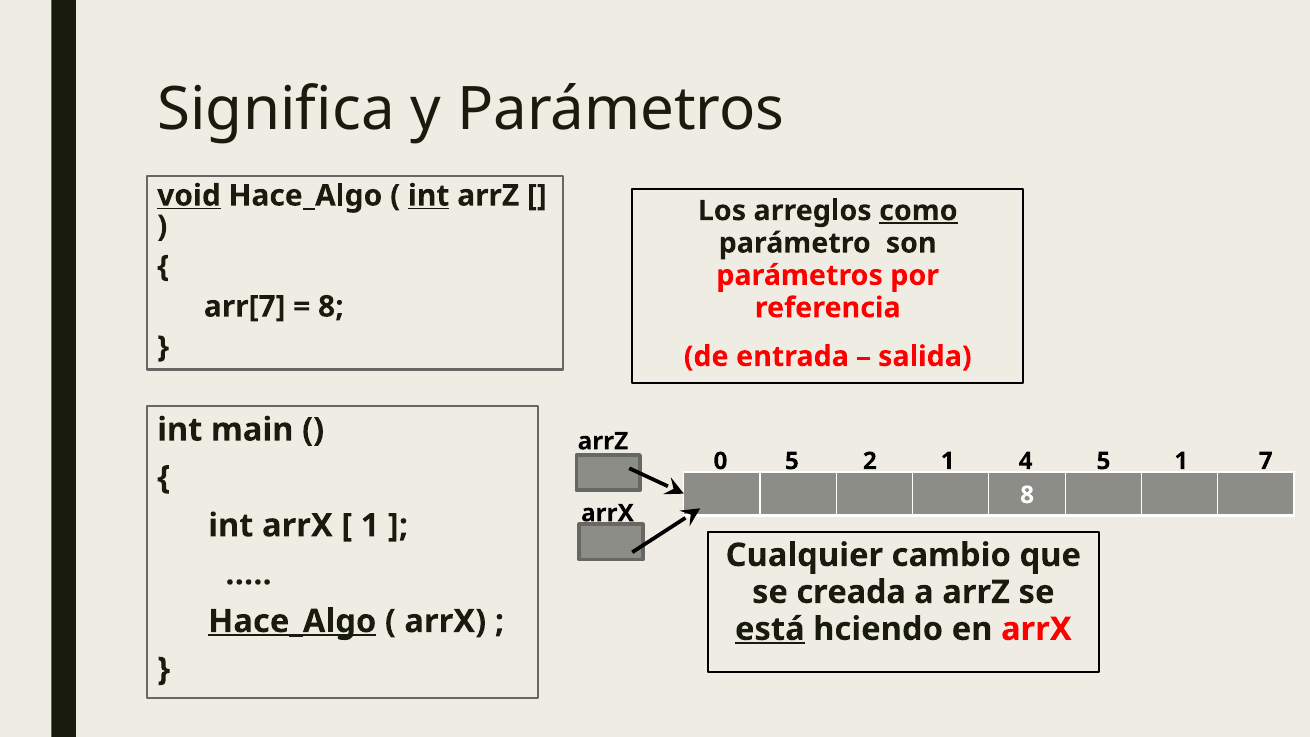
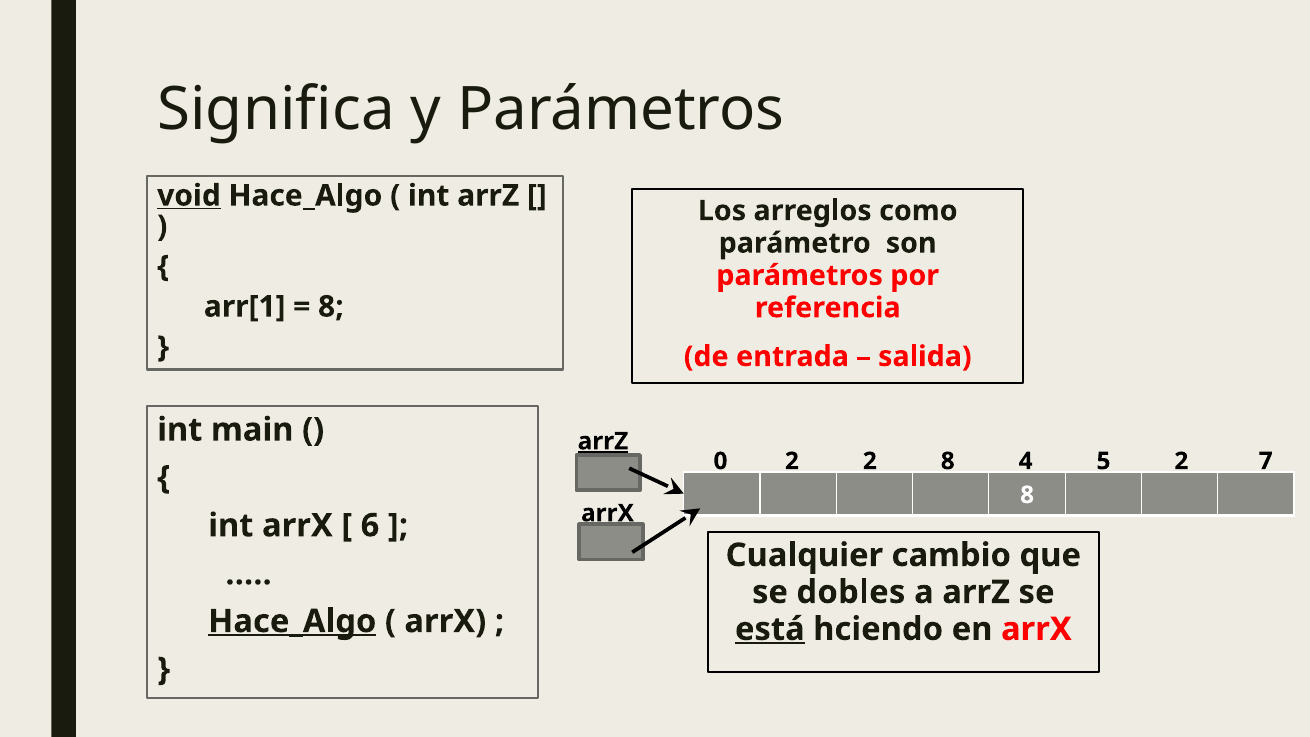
int at (429, 196) underline: present -> none
como underline: present -> none
arr[7: arr[7 -> arr[1
arrZ at (603, 441) underline: none -> present
0 5: 5 -> 2
2 1: 1 -> 8
5 1: 1 -> 2
1 at (370, 525): 1 -> 6
creada: creada -> dobles
